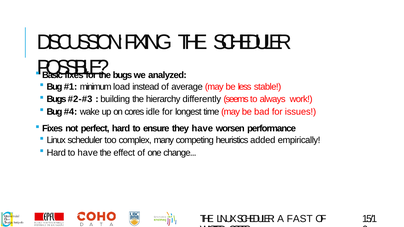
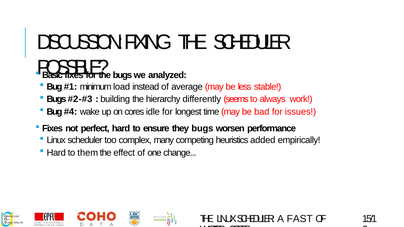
they have: have -> bugs
to have: have -> them
